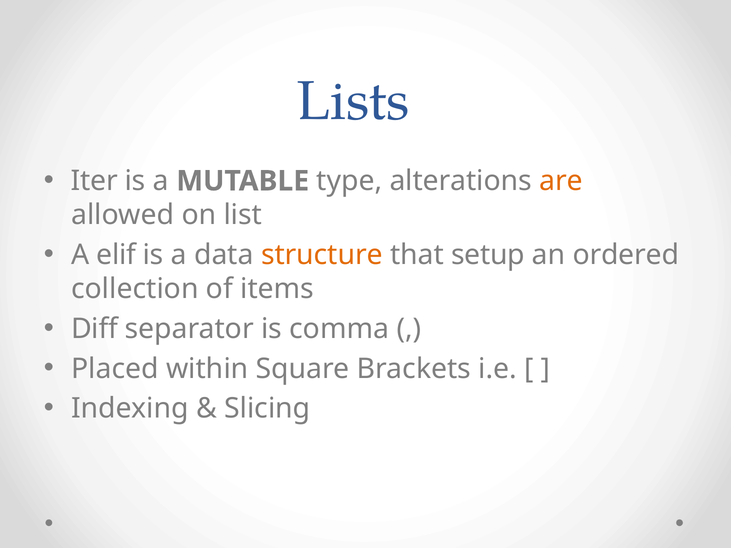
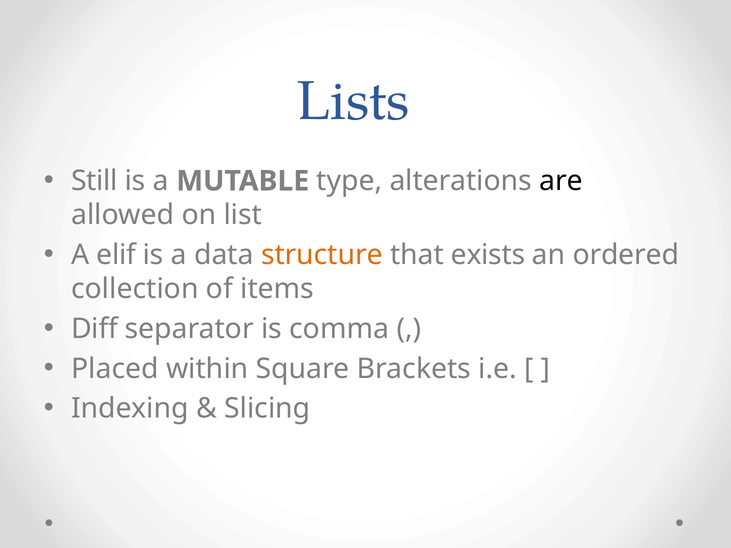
Iter: Iter -> Still
are colour: orange -> black
setup: setup -> exists
